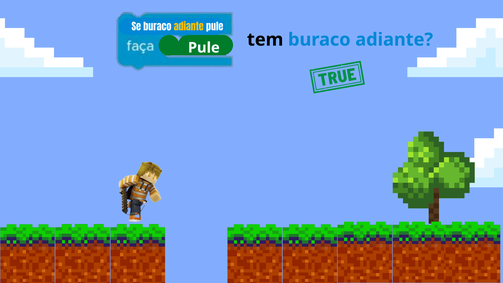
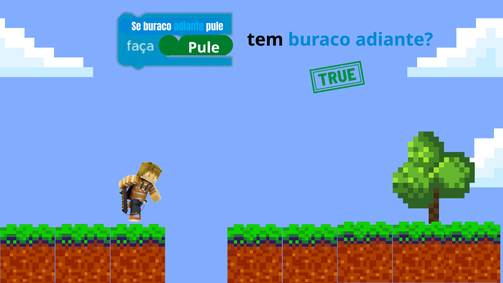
adiante at (189, 27) colour: yellow -> light blue
